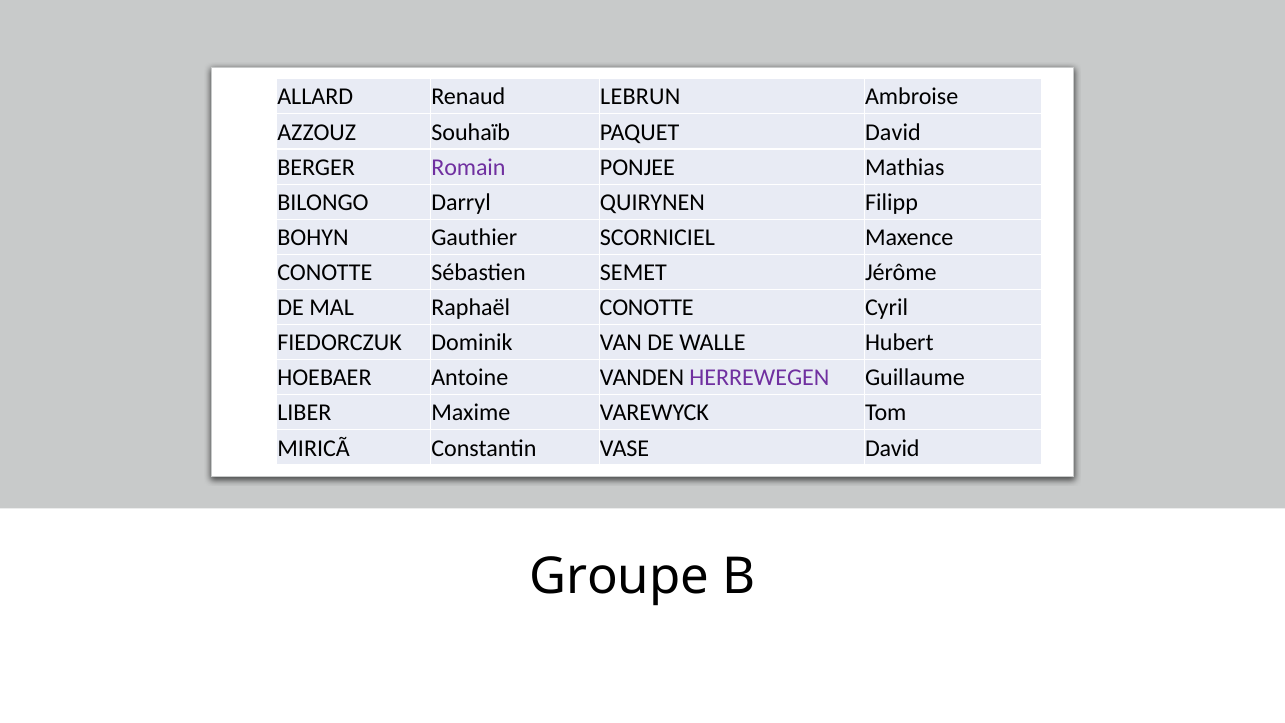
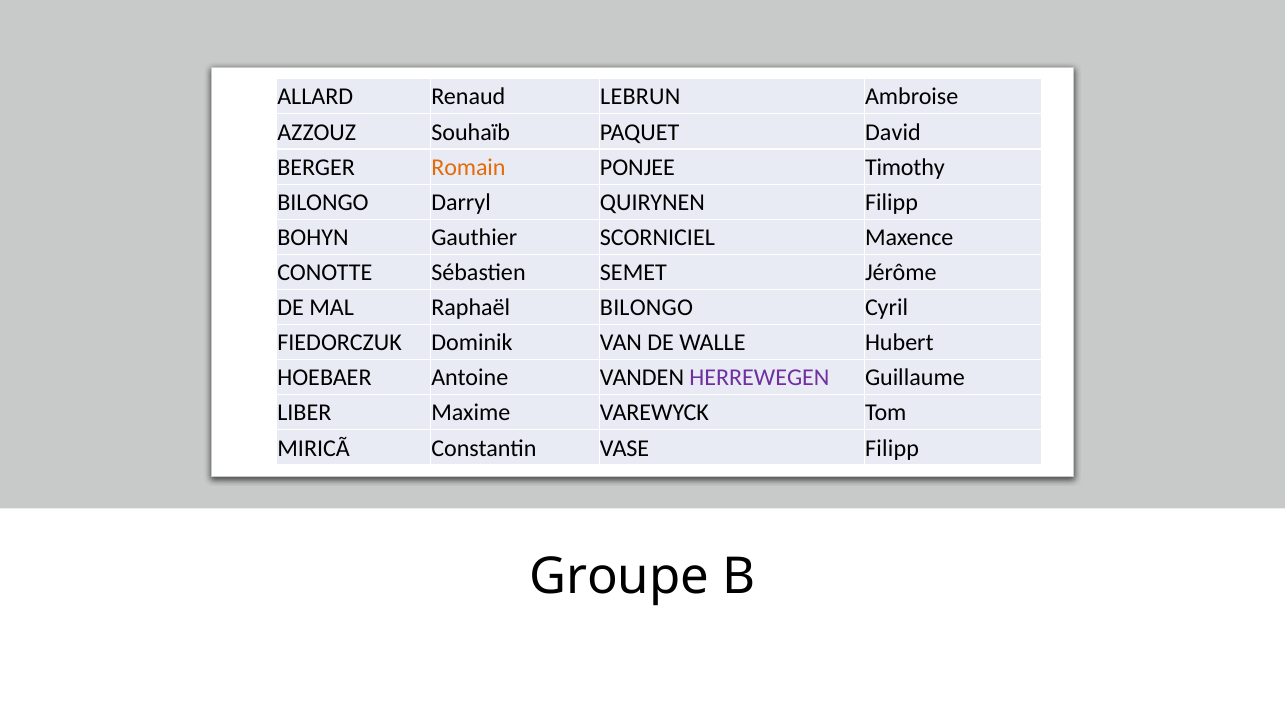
Romain colour: purple -> orange
Mathias: Mathias -> Timothy
Raphaël CONOTTE: CONOTTE -> BILONGO
VASE David: David -> Filipp
